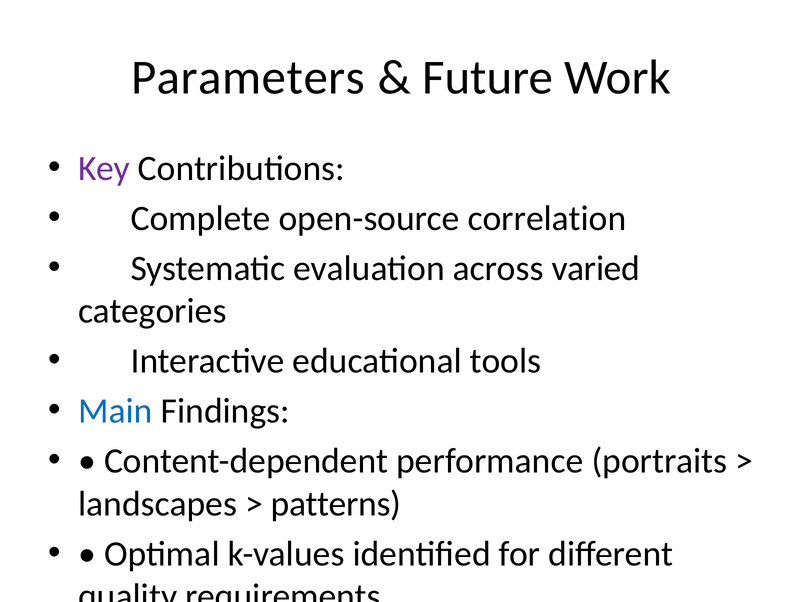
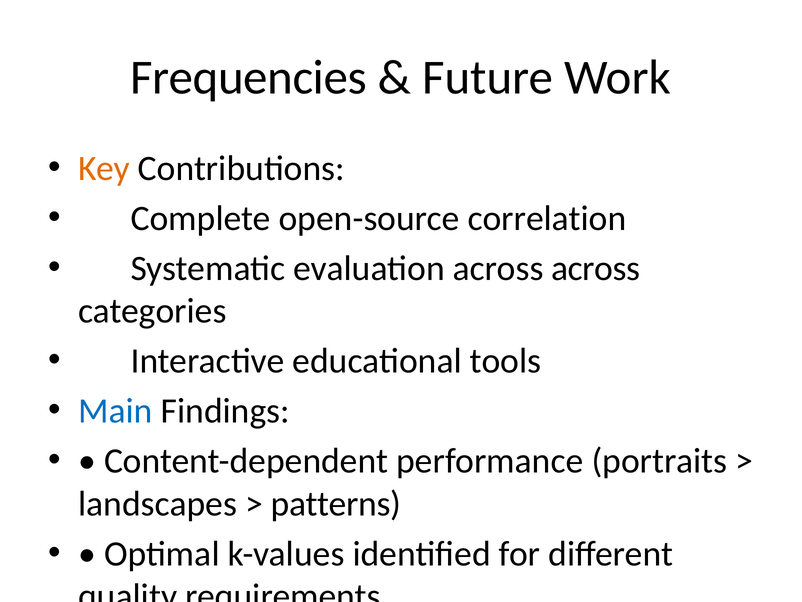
Parameters: Parameters -> Frequencies
Key colour: purple -> orange
across varied: varied -> across
